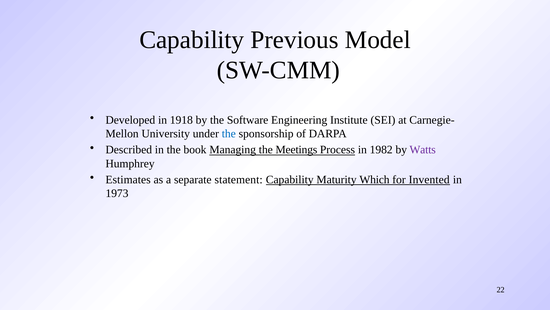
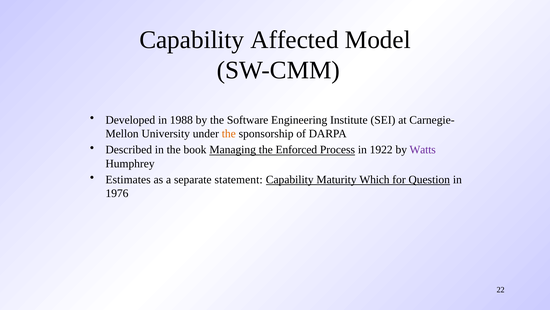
Previous: Previous -> Affected
1918: 1918 -> 1988
the at (229, 133) colour: blue -> orange
Meetings: Meetings -> Enforced
1982: 1982 -> 1922
Invented: Invented -> Question
1973: 1973 -> 1976
